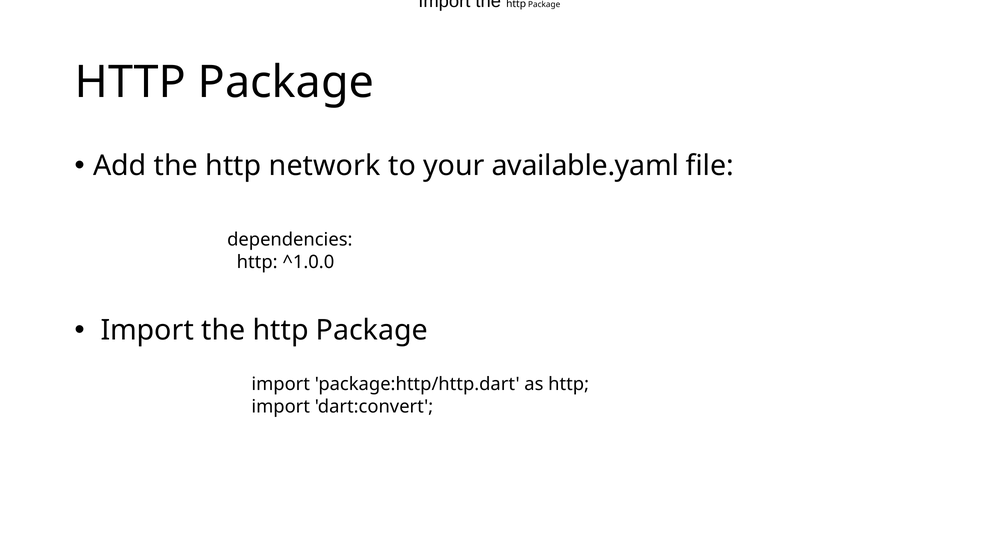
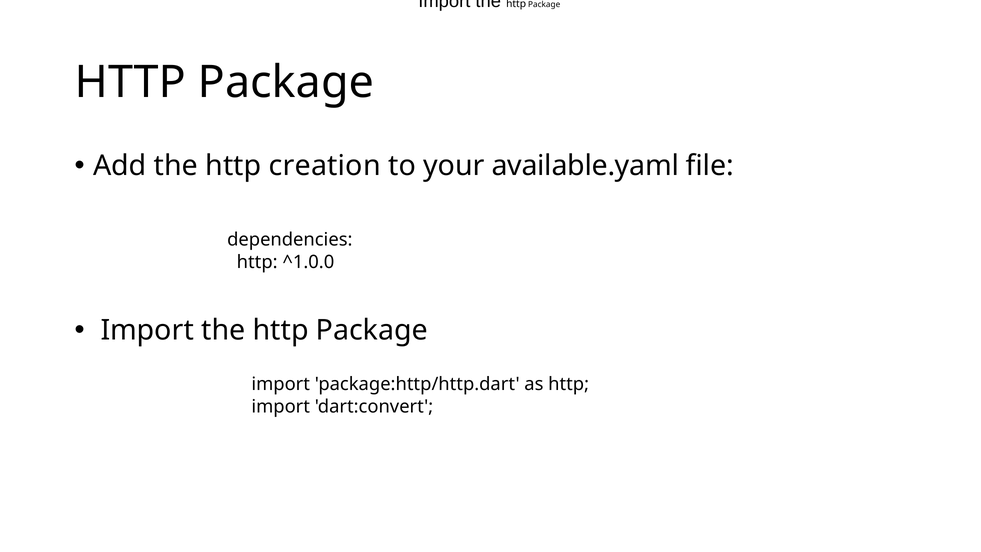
network: network -> creation
